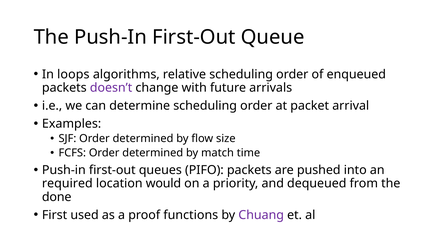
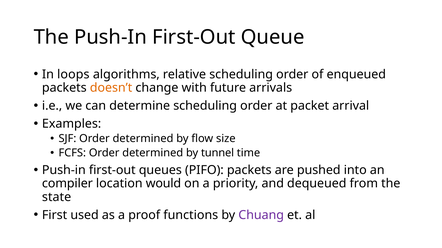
doesn’t colour: purple -> orange
match: match -> tunnel
required: required -> compiler
done: done -> state
